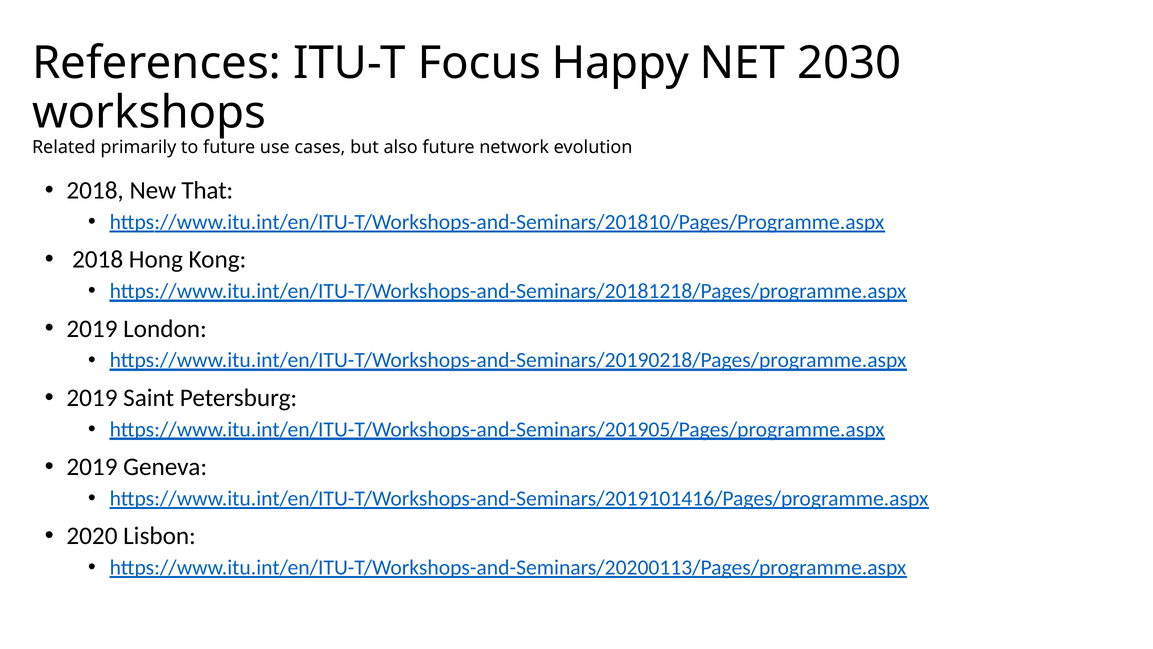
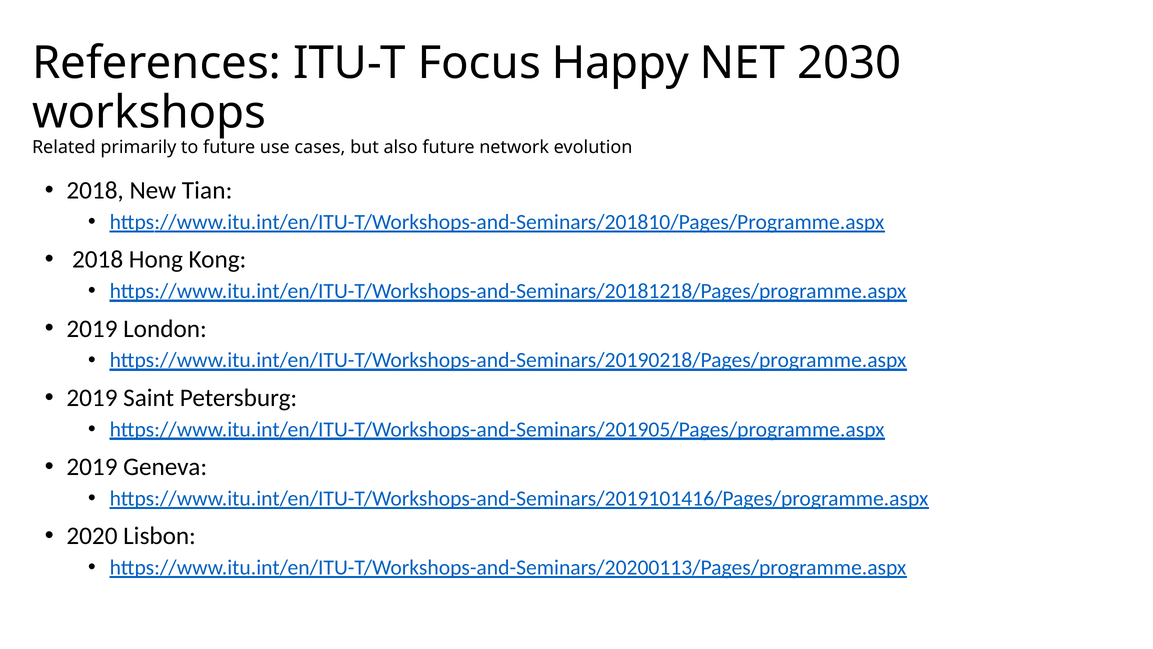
That: That -> Tian
